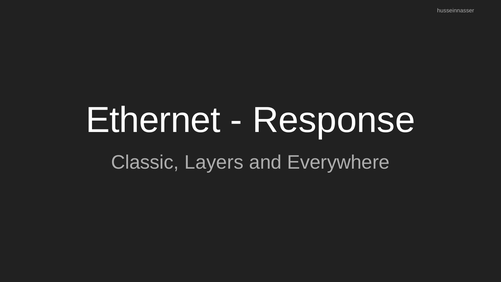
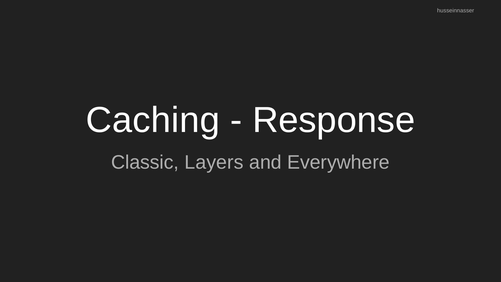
Ethernet: Ethernet -> Caching
